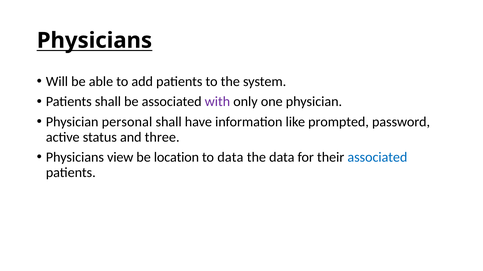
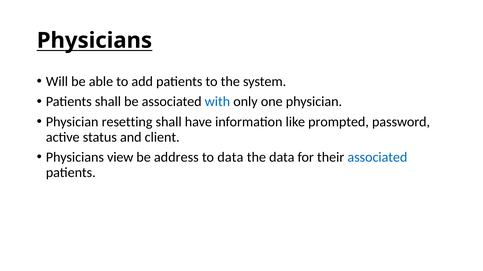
with colour: purple -> blue
personal: personal -> resetting
three: three -> client
location: location -> address
